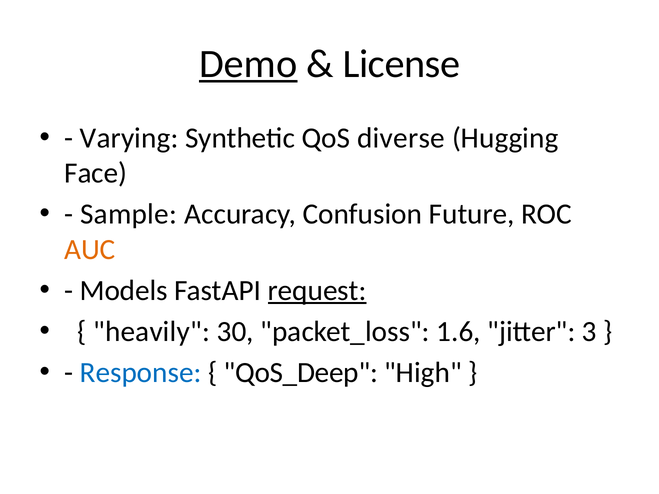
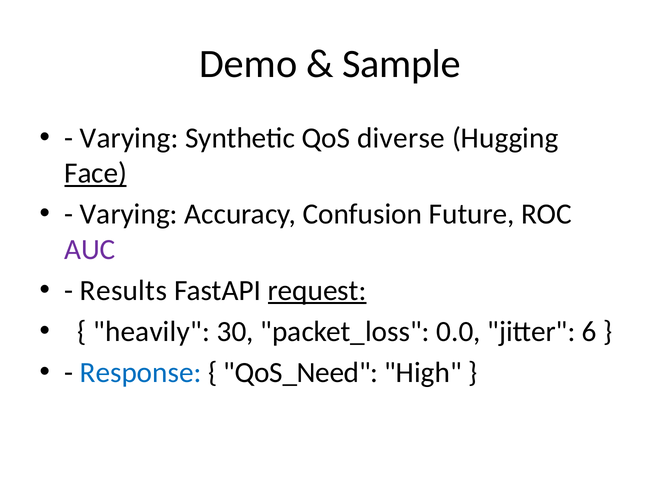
Demo underline: present -> none
License: License -> Sample
Face underline: none -> present
Sample at (129, 214): Sample -> Varying
AUC colour: orange -> purple
Models: Models -> Results
1.6: 1.6 -> 0.0
3: 3 -> 6
QoS_Deep: QoS_Deep -> QoS_Need
